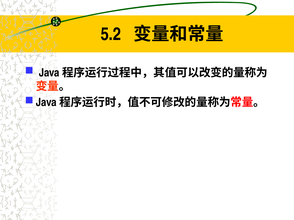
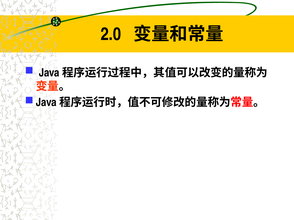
5.2: 5.2 -> 2.0
